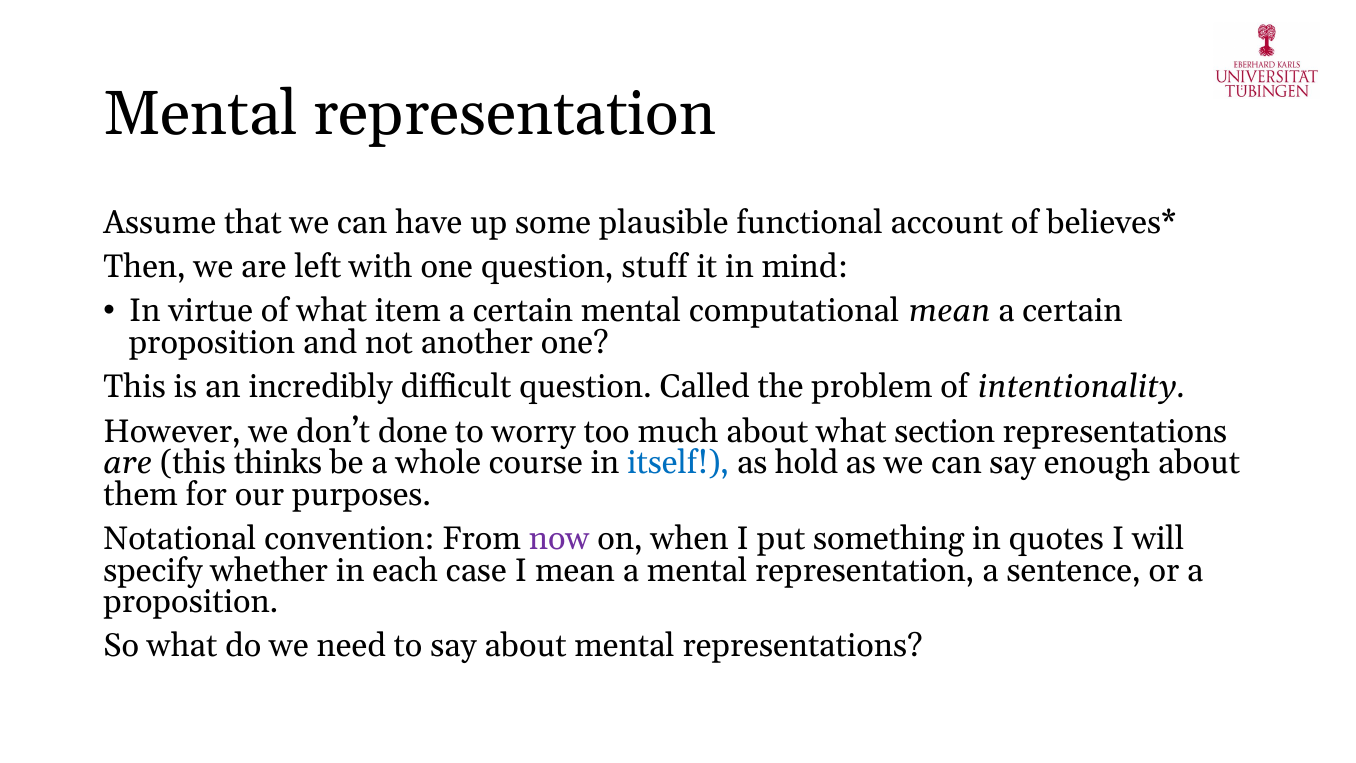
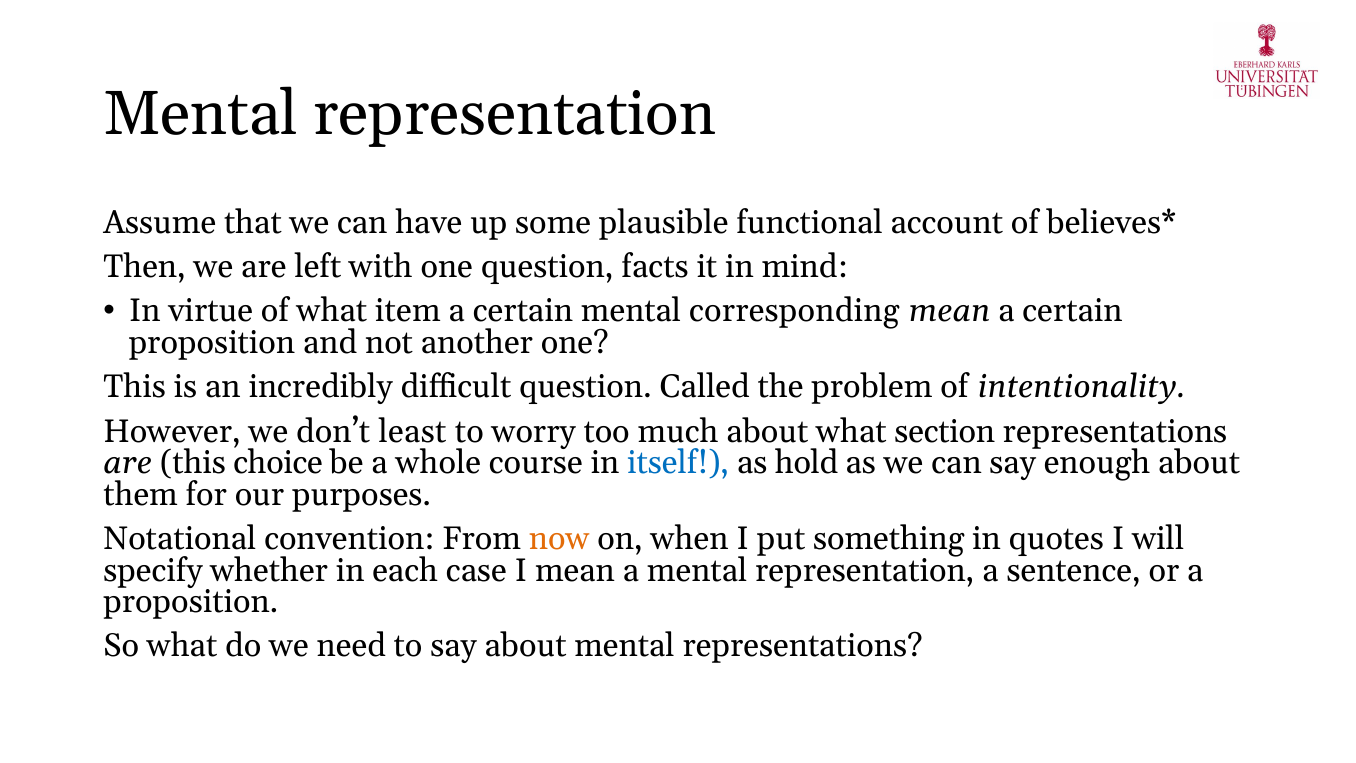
stuff: stuff -> facts
computational: computational -> corresponding
done: done -> least
thinks: thinks -> choice
now colour: purple -> orange
